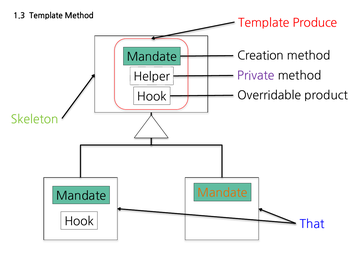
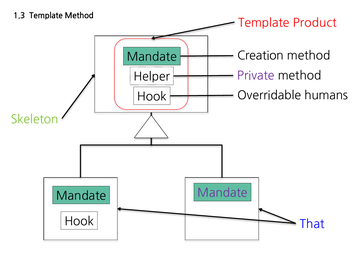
Produce: Produce -> Product
product: product -> humans
Mandate at (222, 192) colour: orange -> purple
